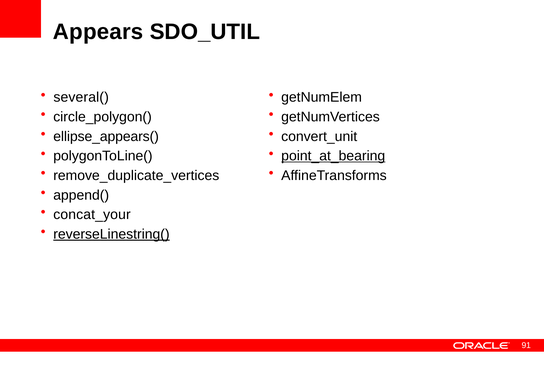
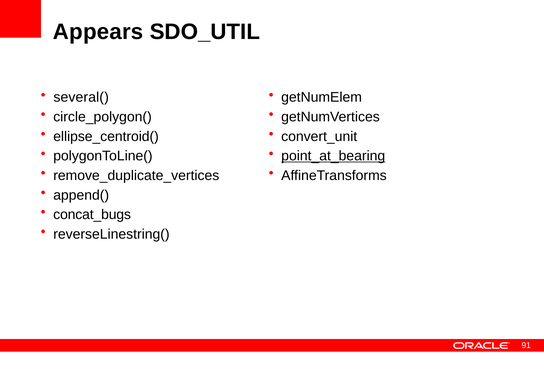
ellipse_appears(: ellipse_appears( -> ellipse_centroid(
concat_your: concat_your -> concat_bugs
reverseLinestring( underline: present -> none
